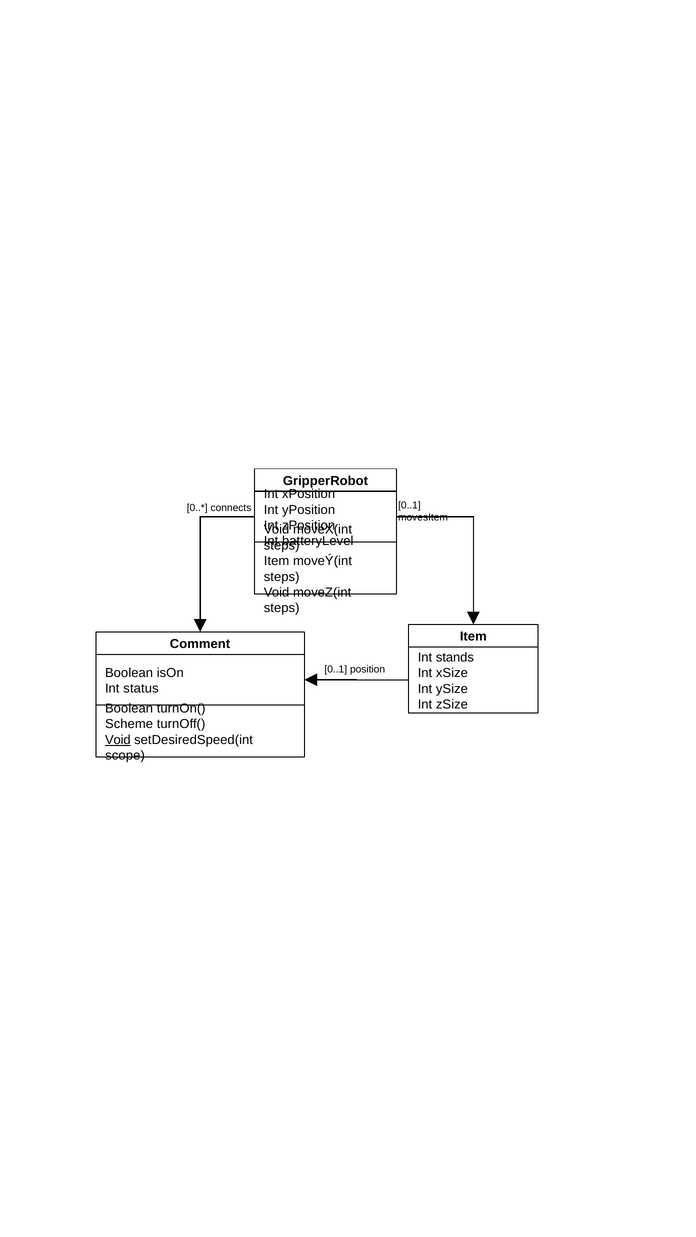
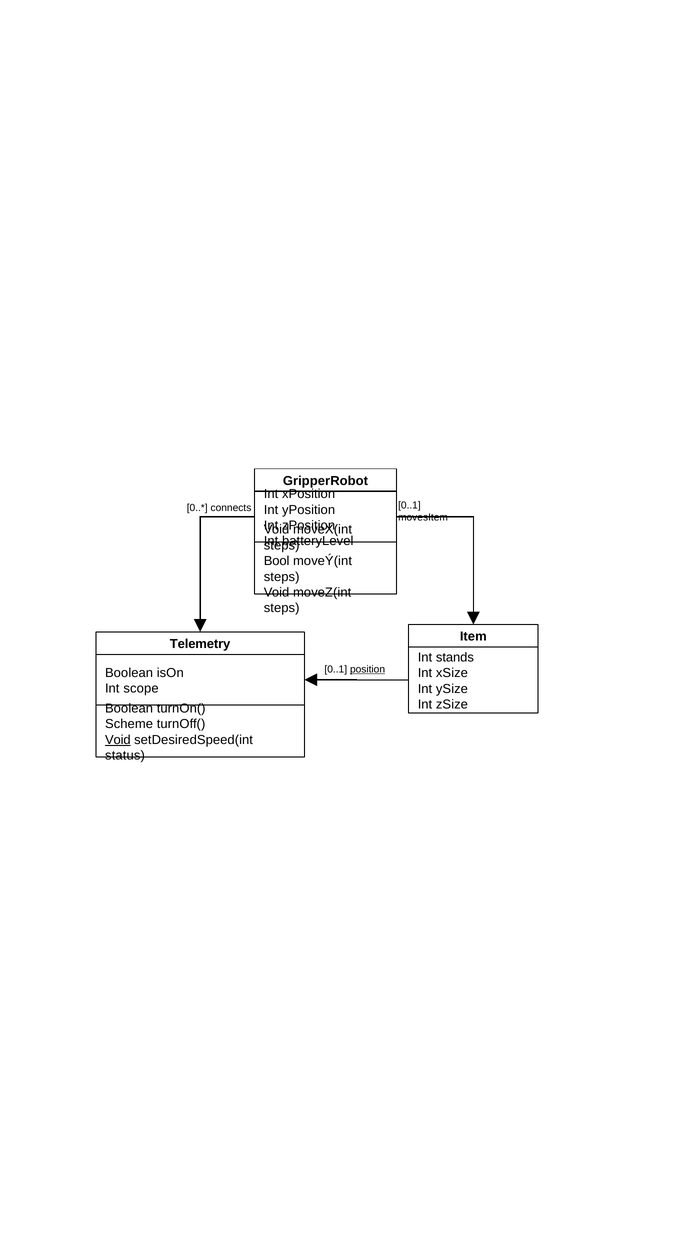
Item at (277, 561): Item -> Bool
Comment: Comment -> Telemetry
position underline: none -> present
status: status -> scope
scope: scope -> status
